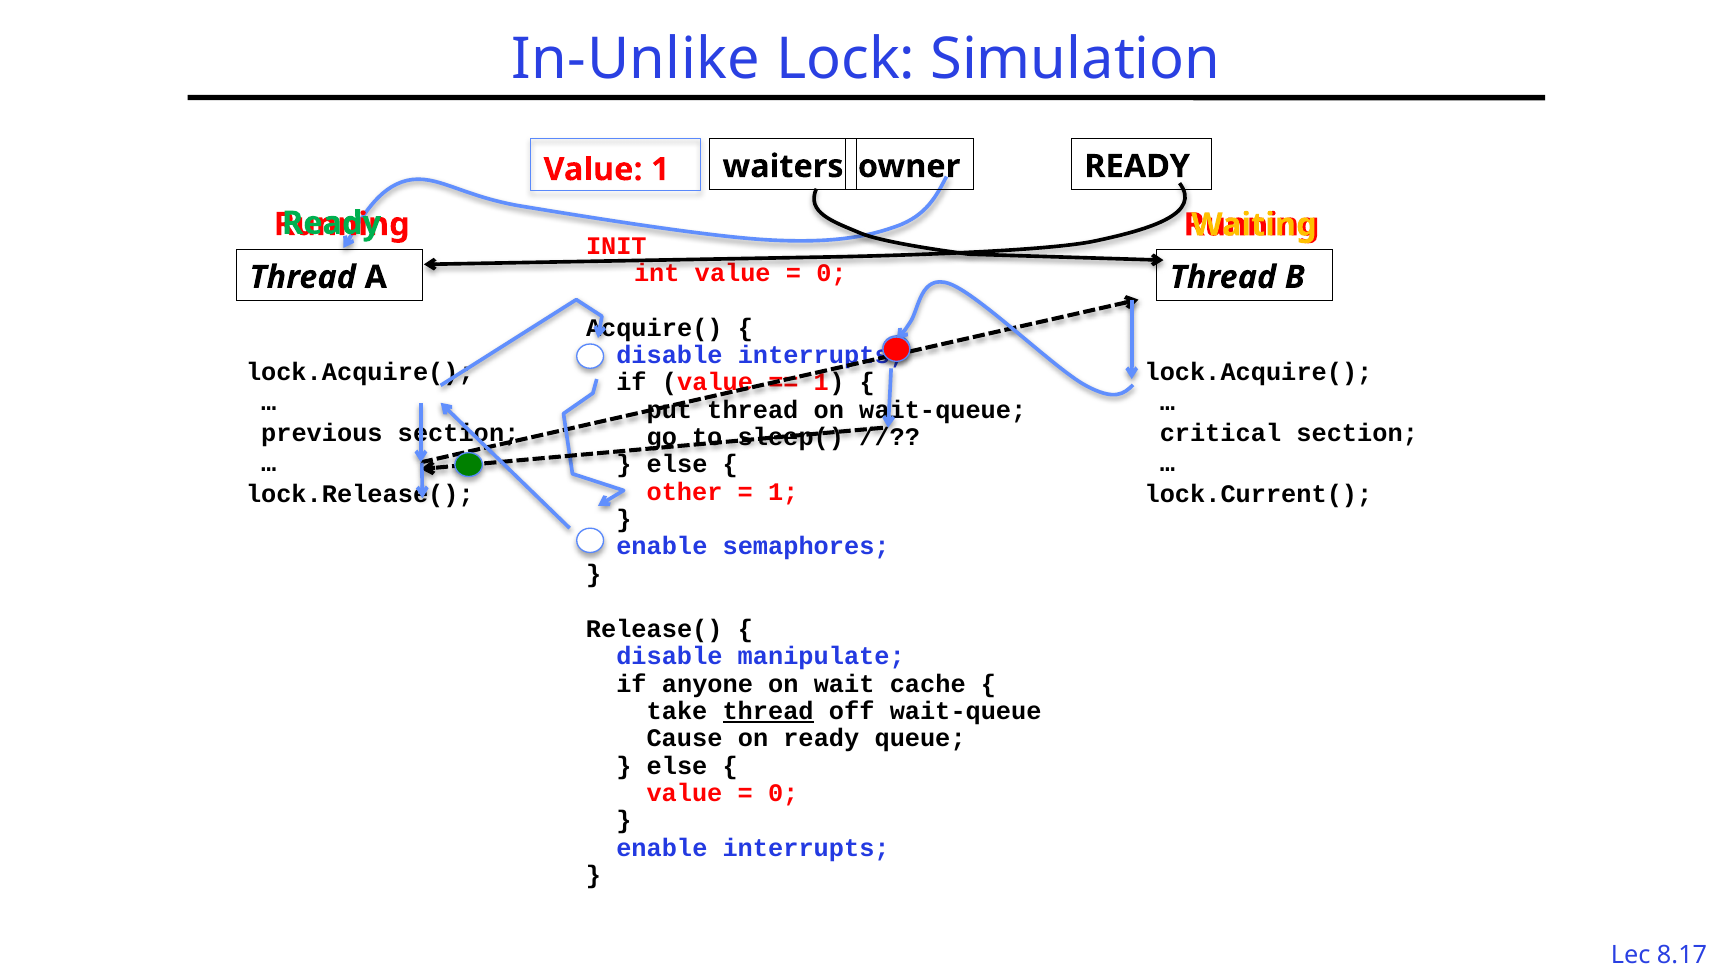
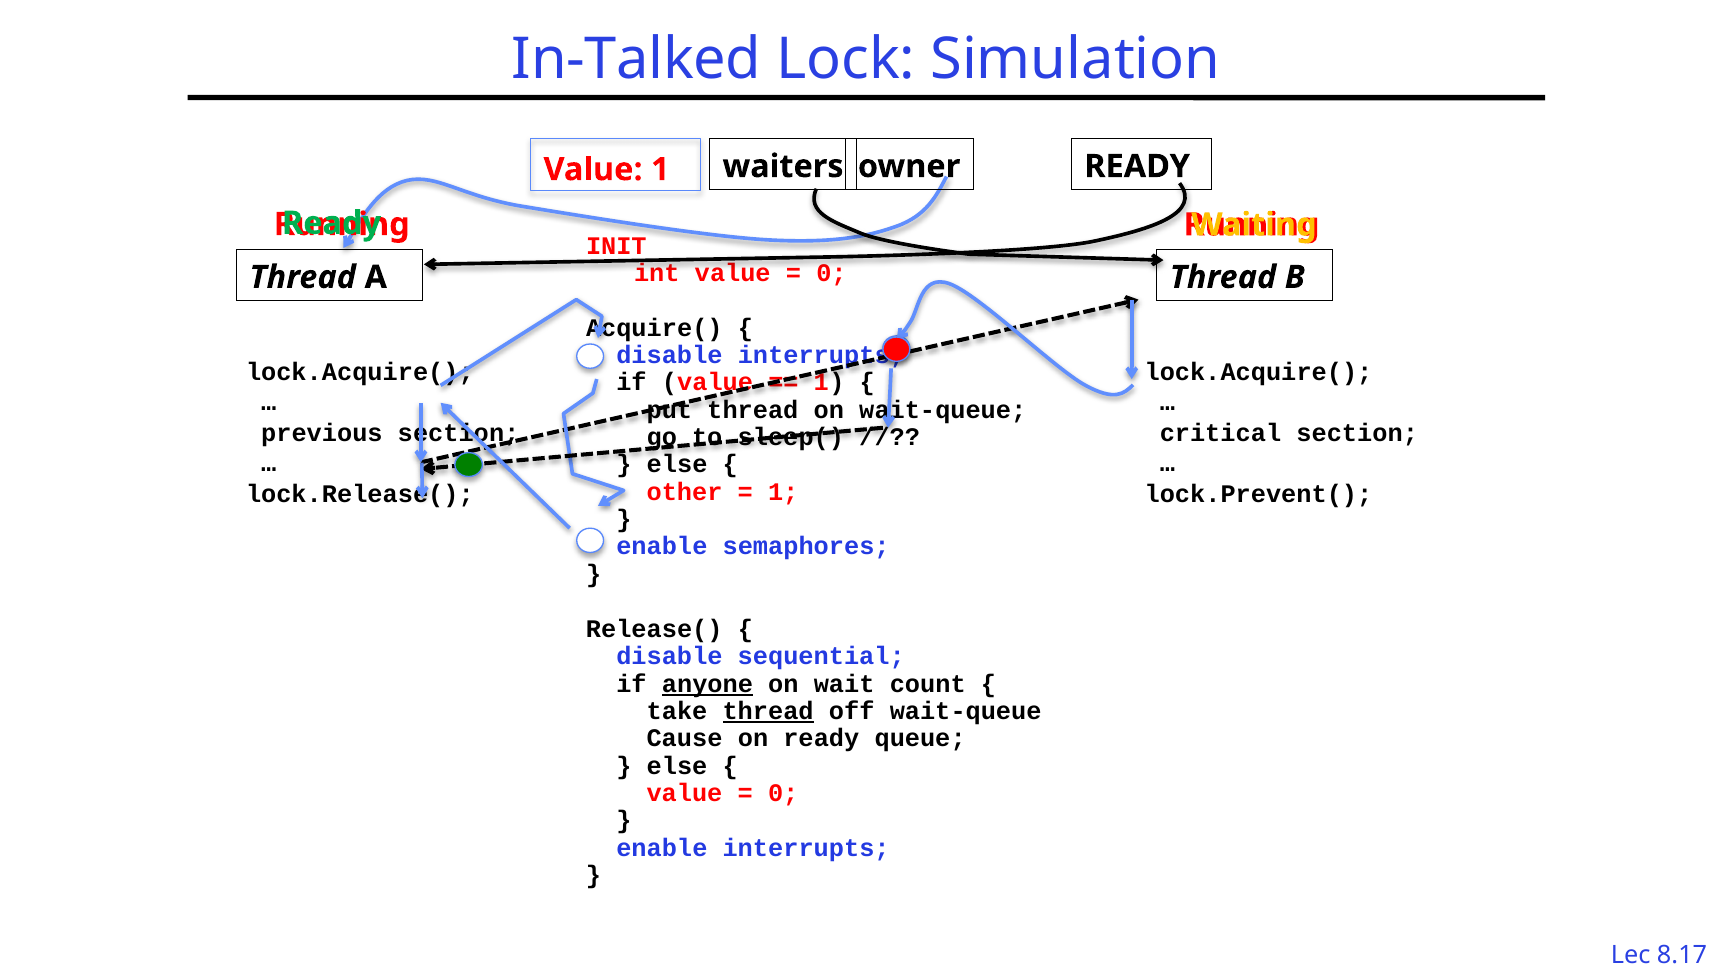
In-Unlike: In-Unlike -> In-Talked
lock.Current(: lock.Current( -> lock.Prevent(
manipulate: manipulate -> sequential
anyone underline: none -> present
cache: cache -> count
